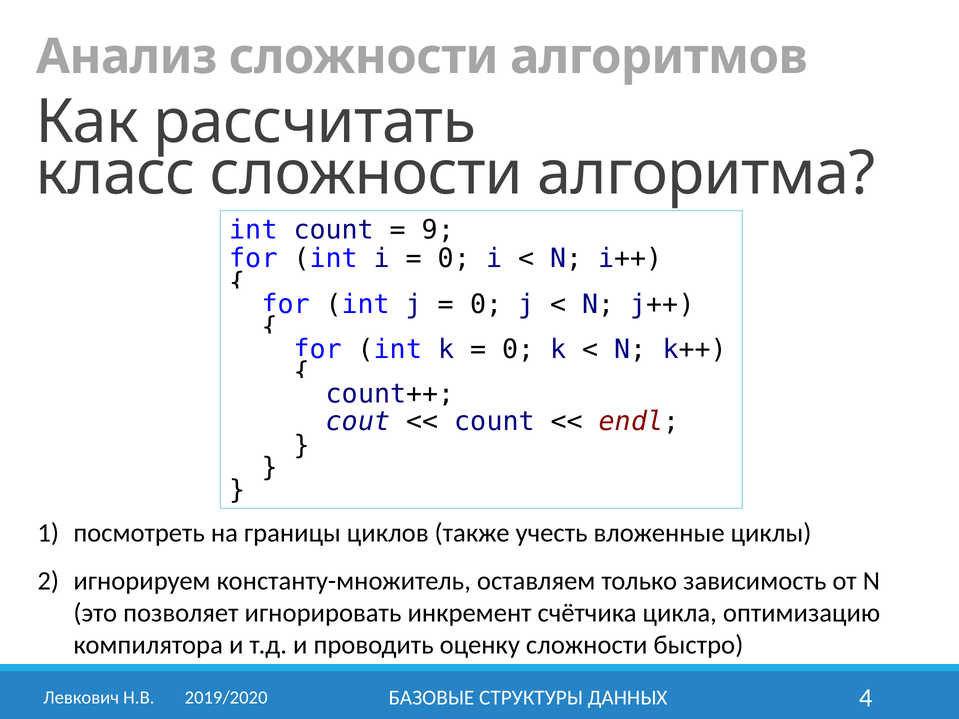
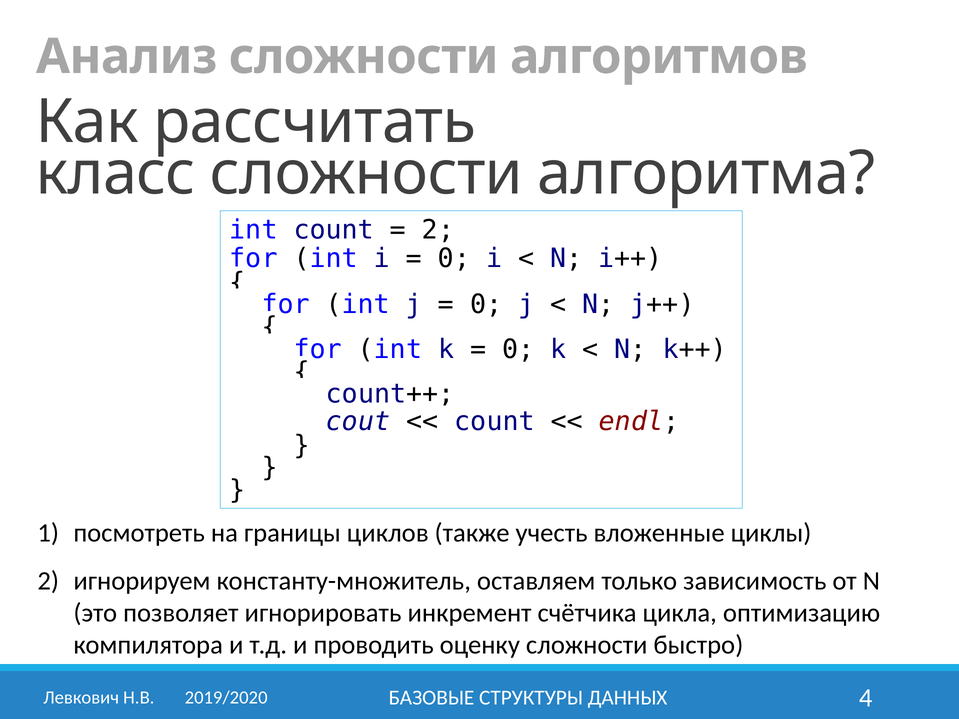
9 at (438, 230): 9 -> 2
